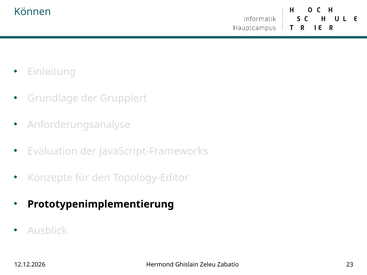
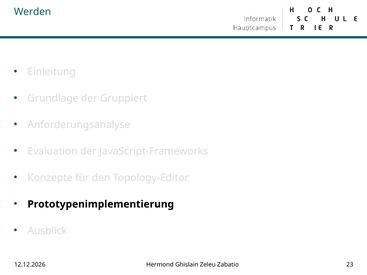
Können: Können -> Werden
